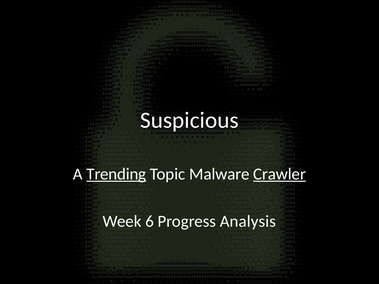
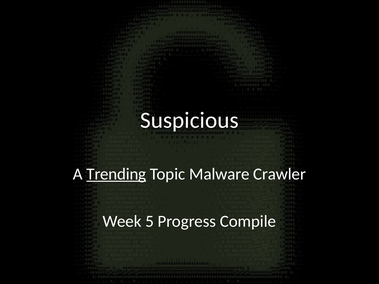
Crawler underline: present -> none
6: 6 -> 5
Analysis: Analysis -> Compile
